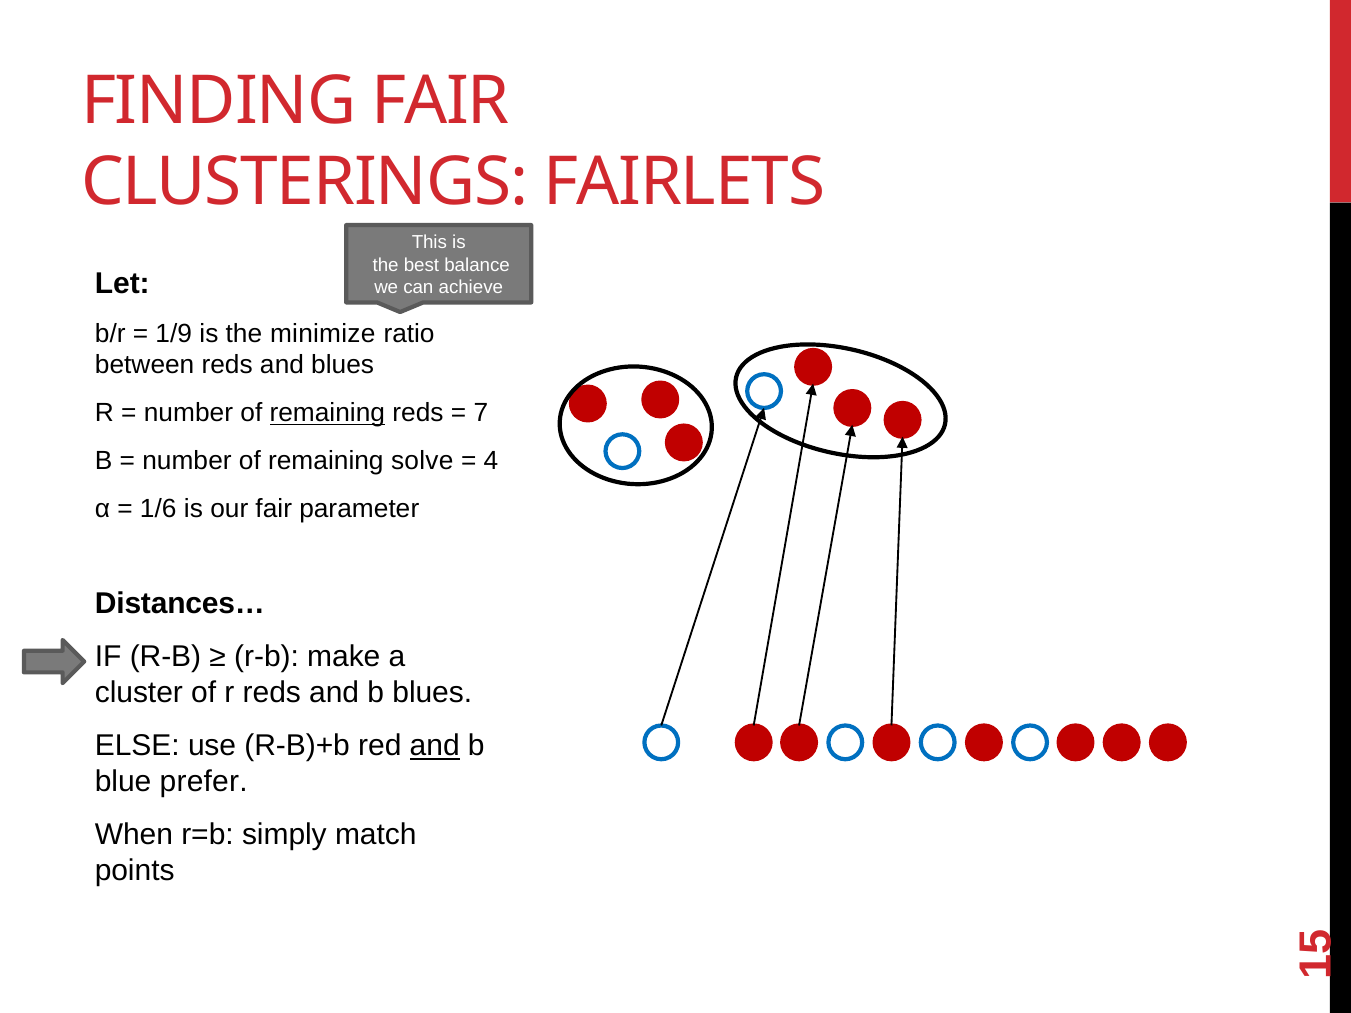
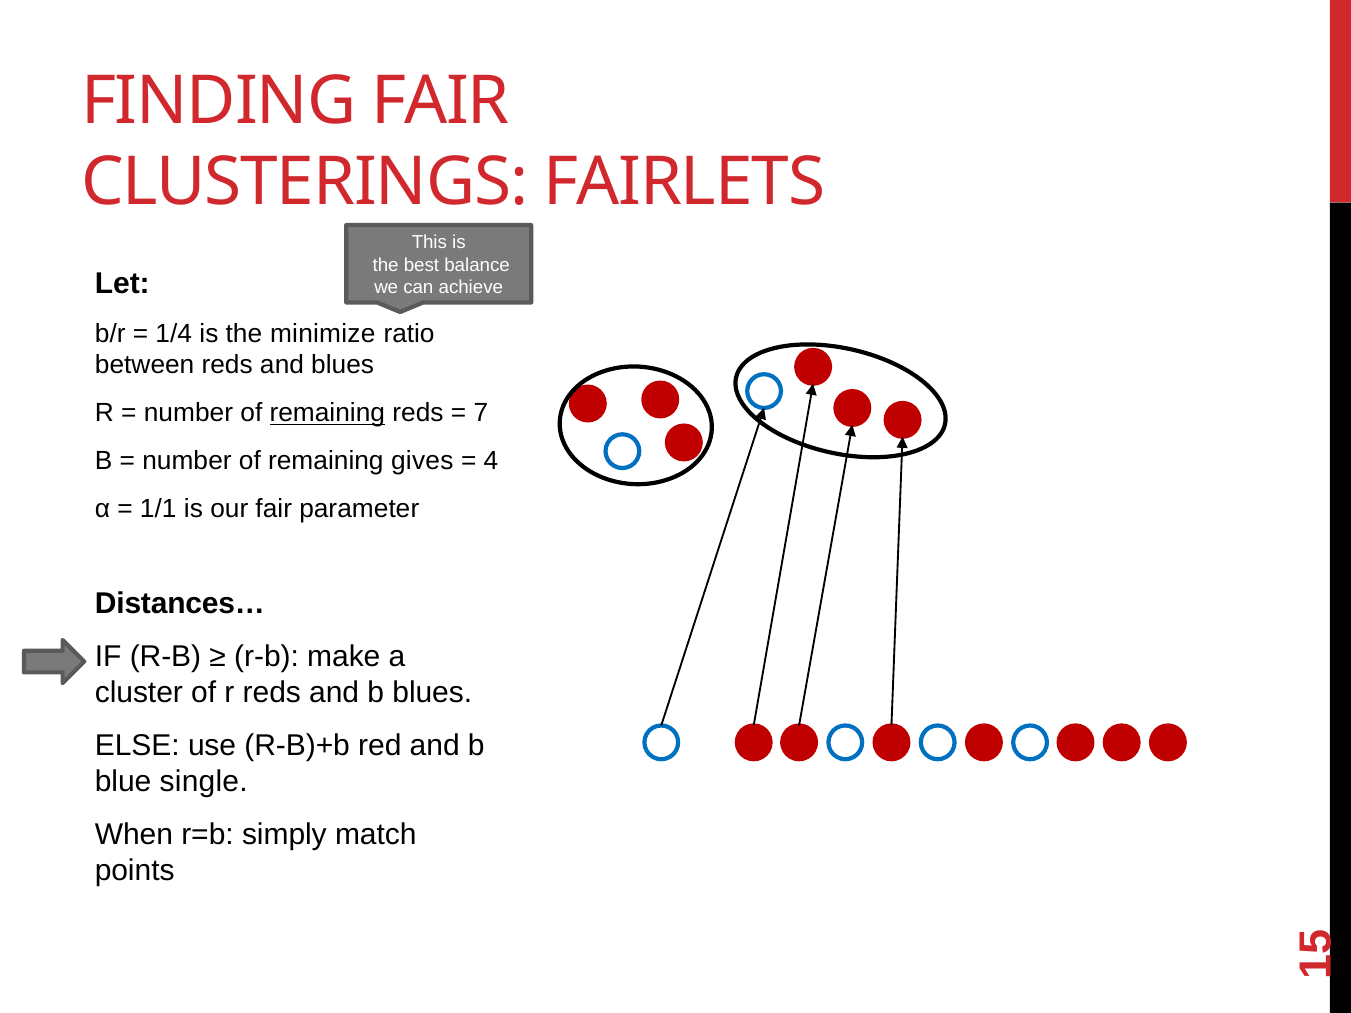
1/9: 1/9 -> 1/4
solve: solve -> gives
1/6: 1/6 -> 1/1
and at (435, 746) underline: present -> none
prefer: prefer -> single
